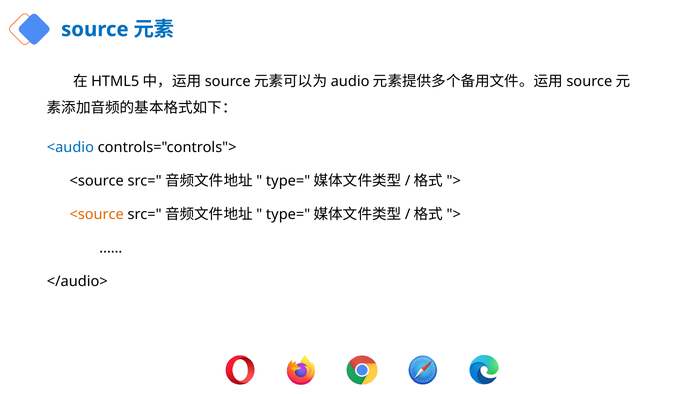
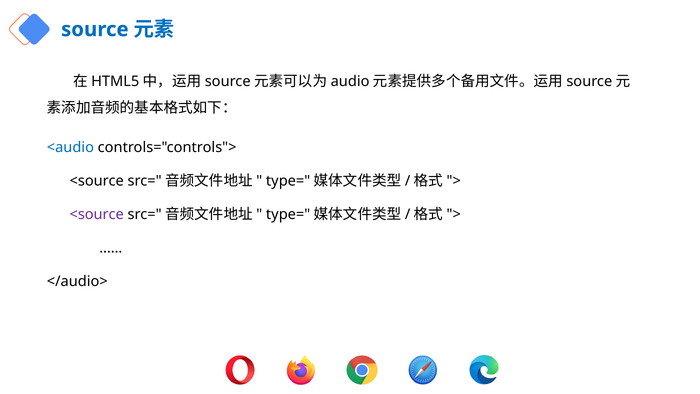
<source at (97, 214) colour: orange -> purple
